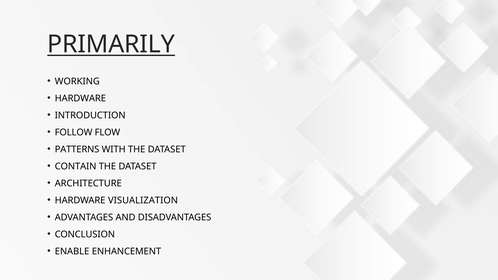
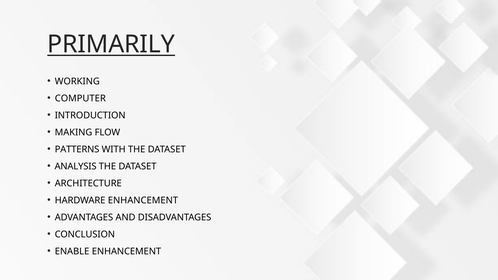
HARDWARE at (80, 98): HARDWARE -> COMPUTER
FOLLOW: FOLLOW -> MAKING
CONTAIN: CONTAIN -> ANALYSIS
HARDWARE VISUALIZATION: VISUALIZATION -> ENHANCEMENT
